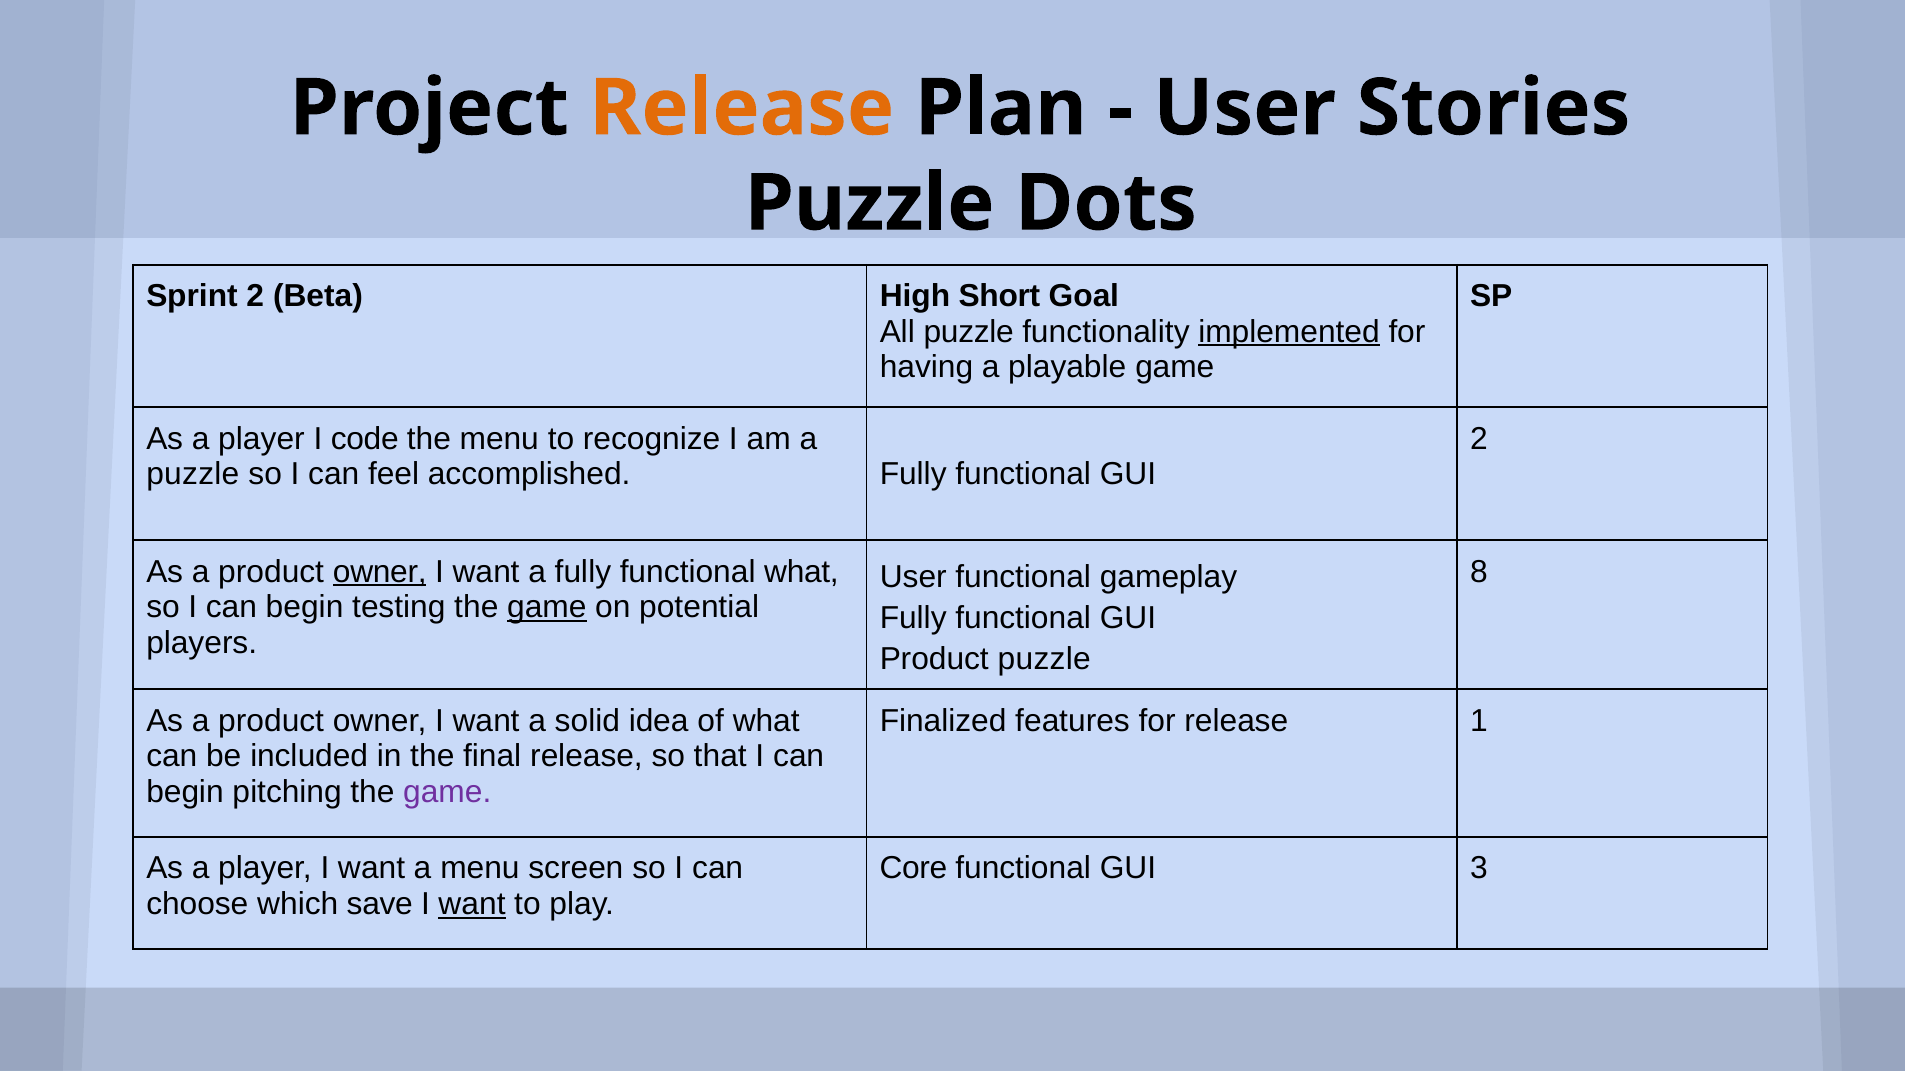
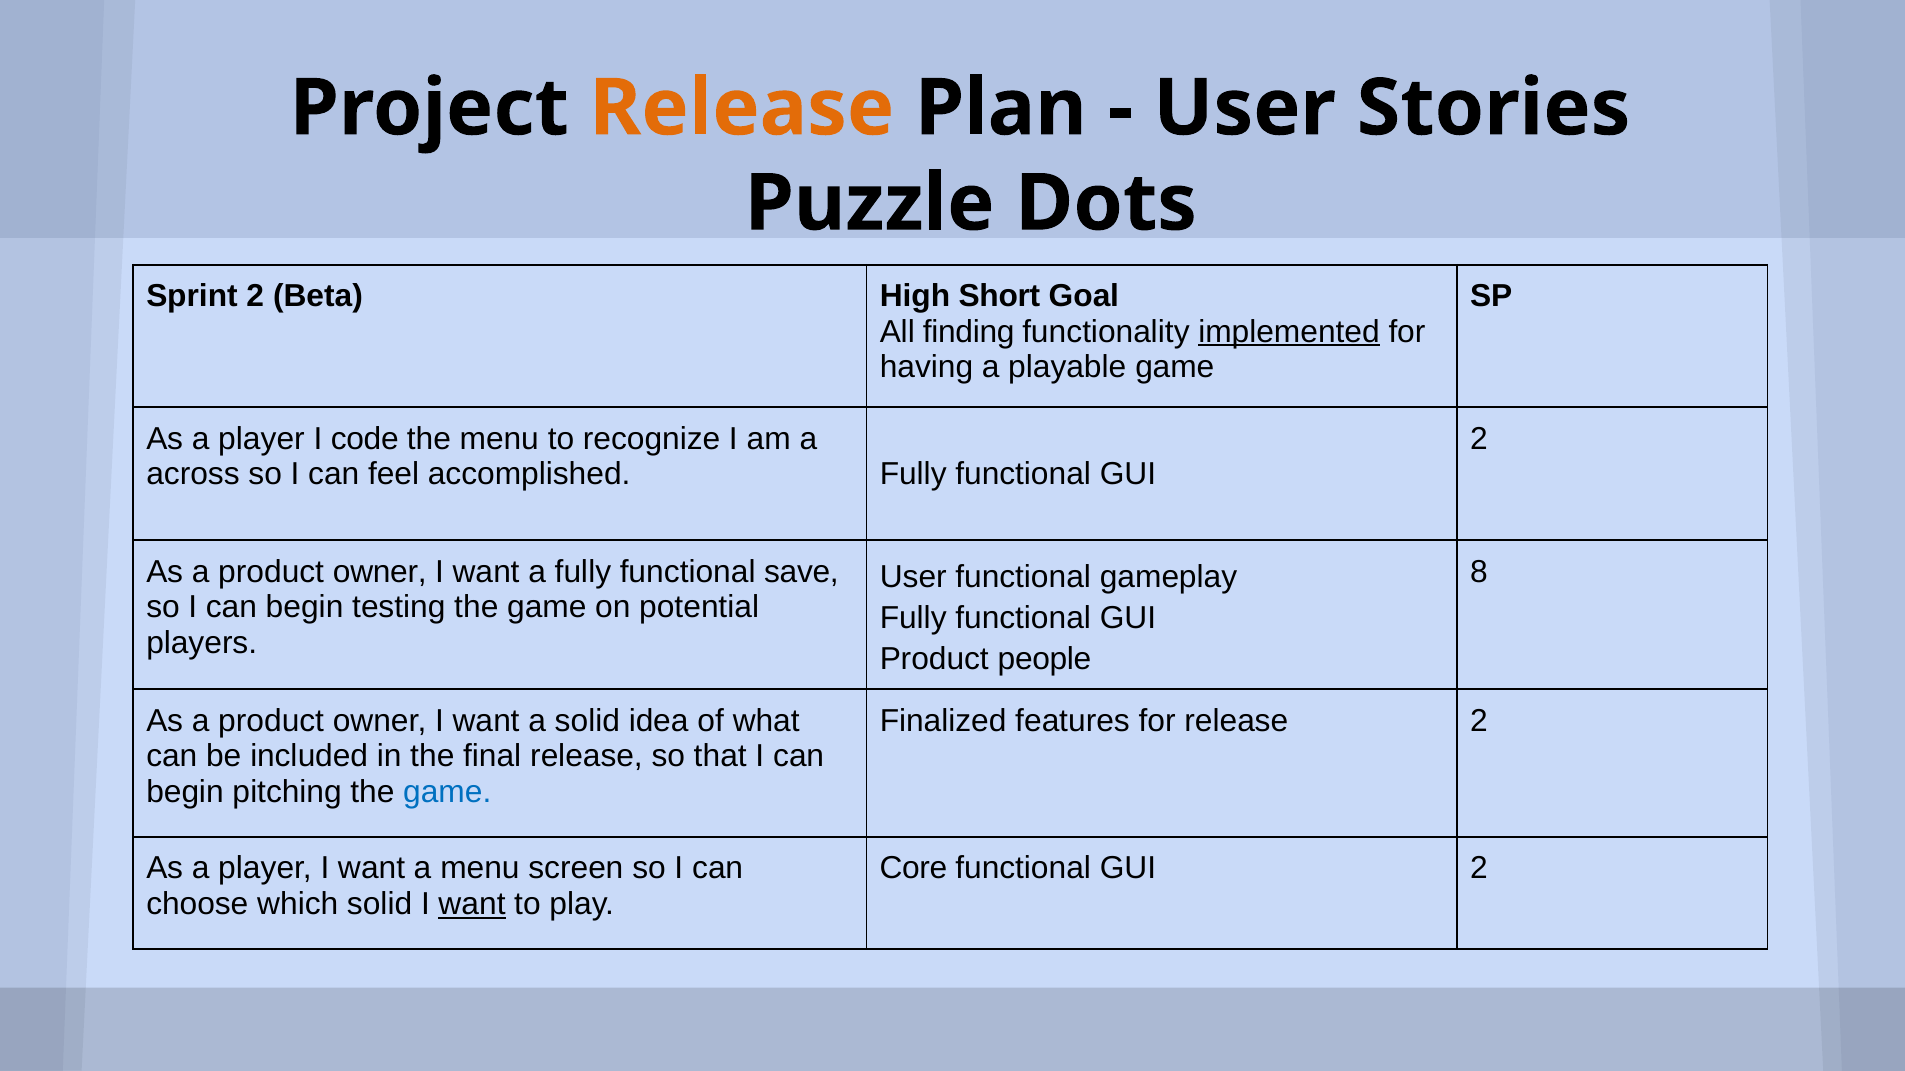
All puzzle: puzzle -> finding
puzzle at (193, 474): puzzle -> across
owner at (380, 572) underline: present -> none
functional what: what -> save
game at (547, 608) underline: present -> none
Product puzzle: puzzle -> people
release 1: 1 -> 2
game at (447, 792) colour: purple -> blue
3 at (1479, 869): 3 -> 2
which save: save -> solid
